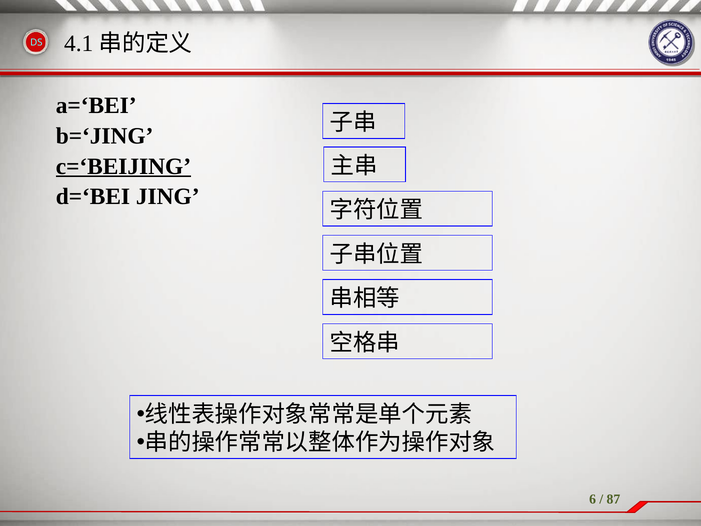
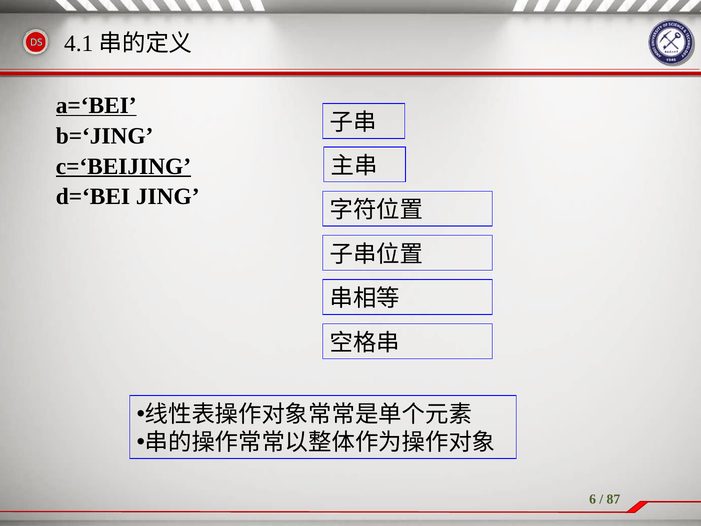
a=‘BEI underline: none -> present
